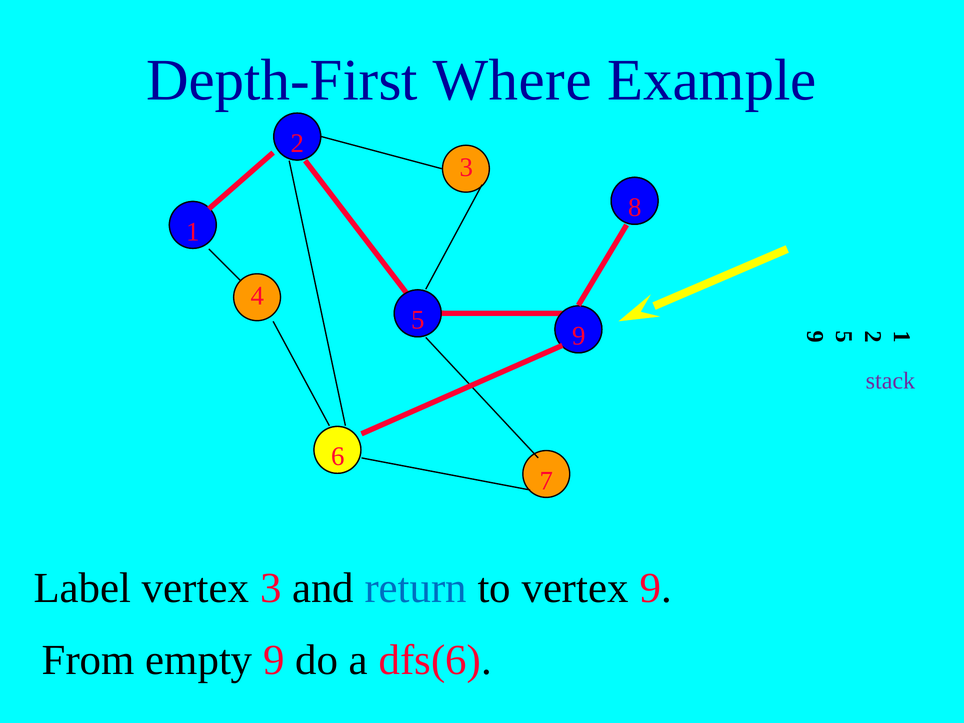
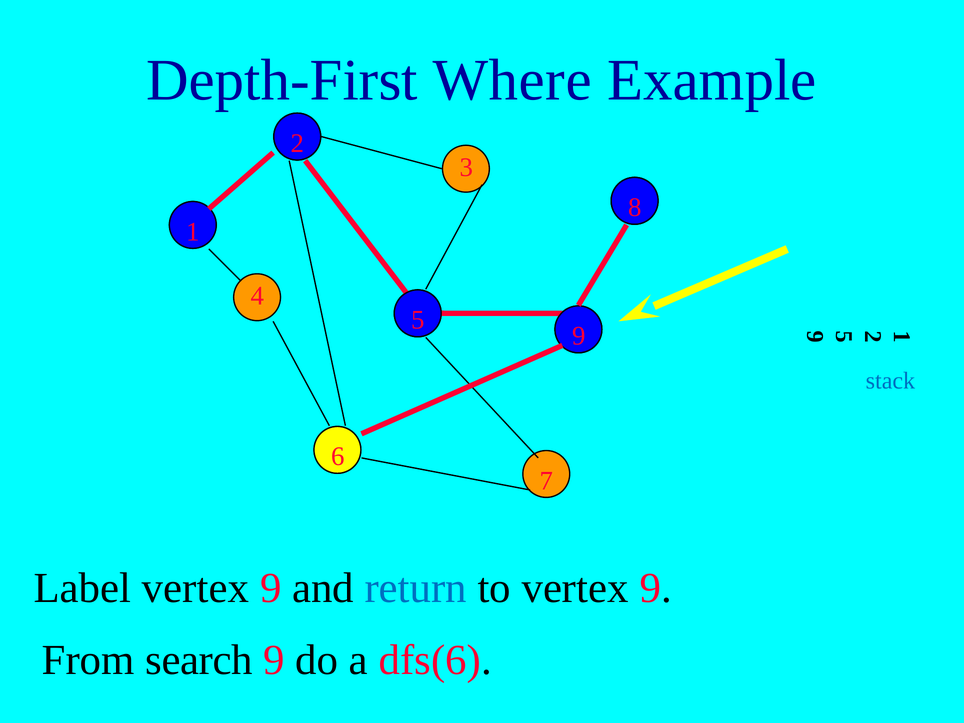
stack colour: purple -> blue
Label vertex 3: 3 -> 9
empty: empty -> search
